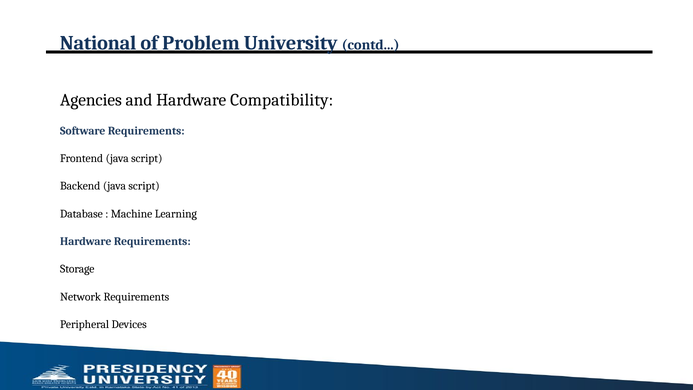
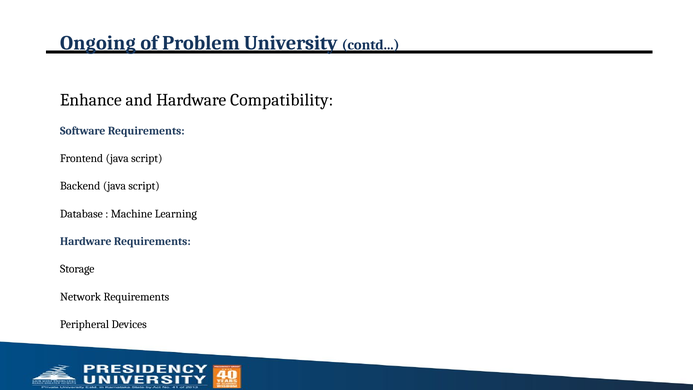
National: National -> Ongoing
Agencies: Agencies -> Enhance
